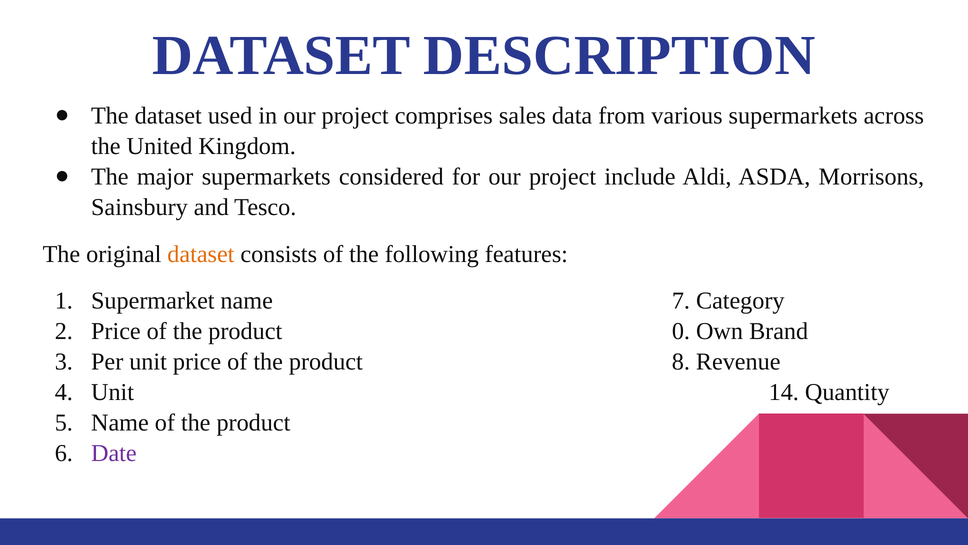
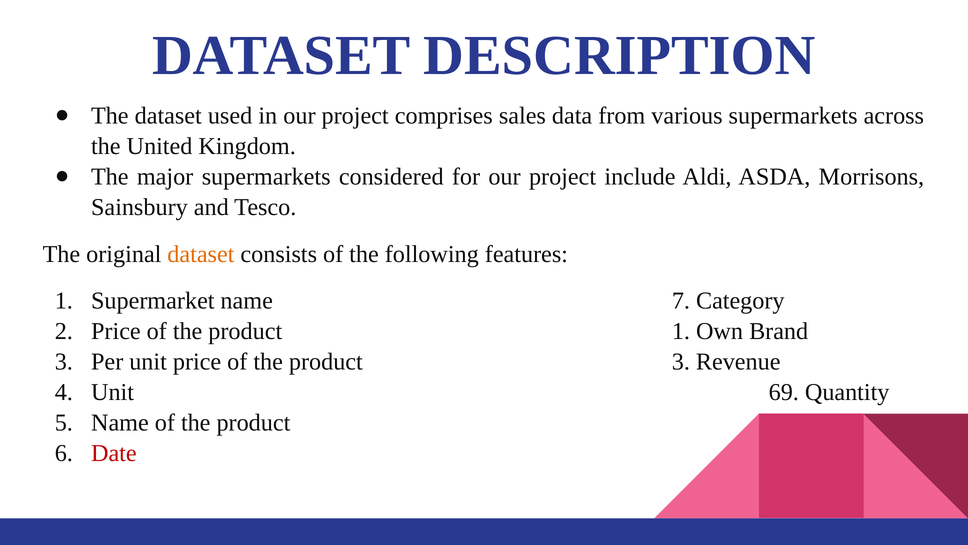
product 0: 0 -> 1
product 8: 8 -> 3
14: 14 -> 69
Date colour: purple -> red
